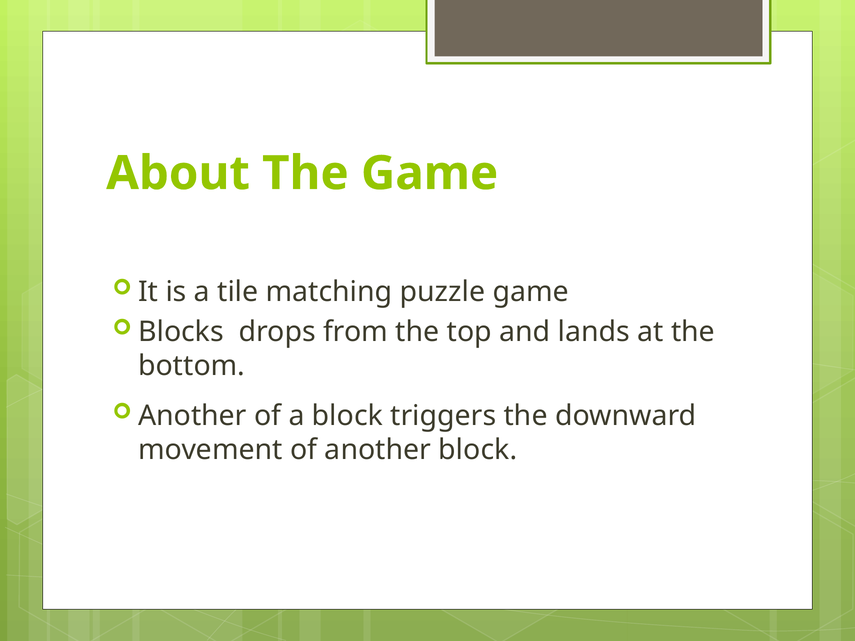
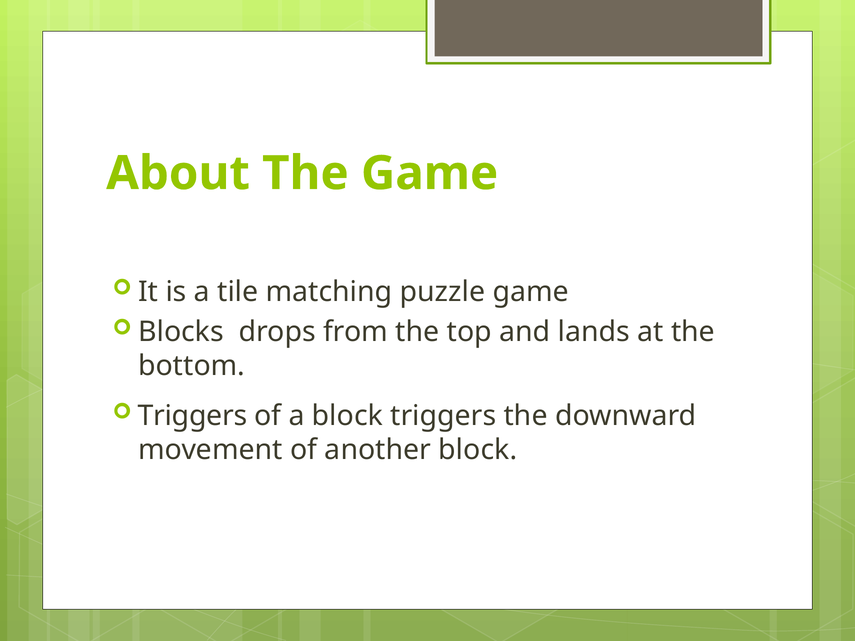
Another at (192, 416): Another -> Triggers
